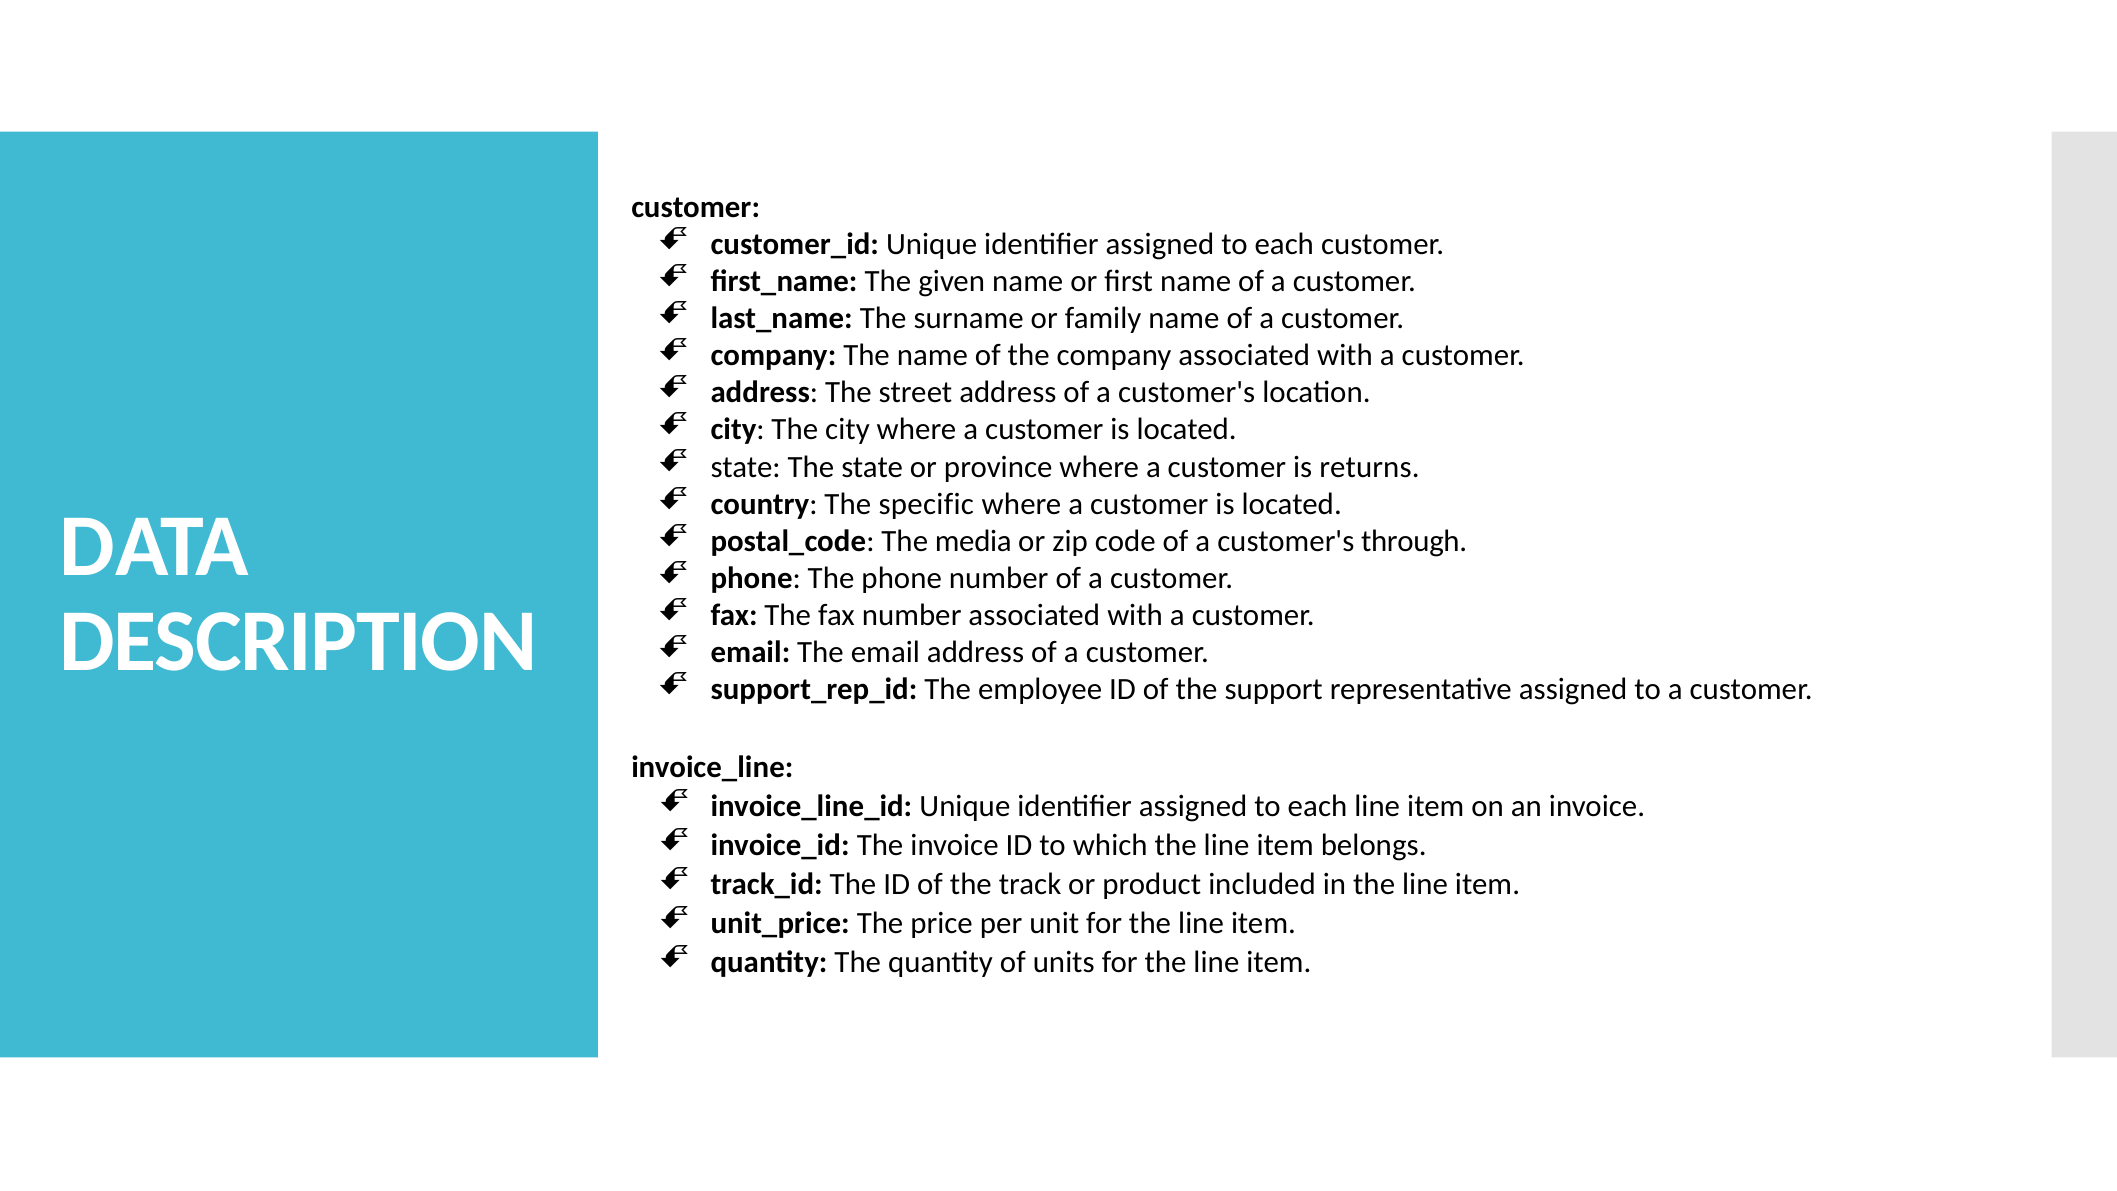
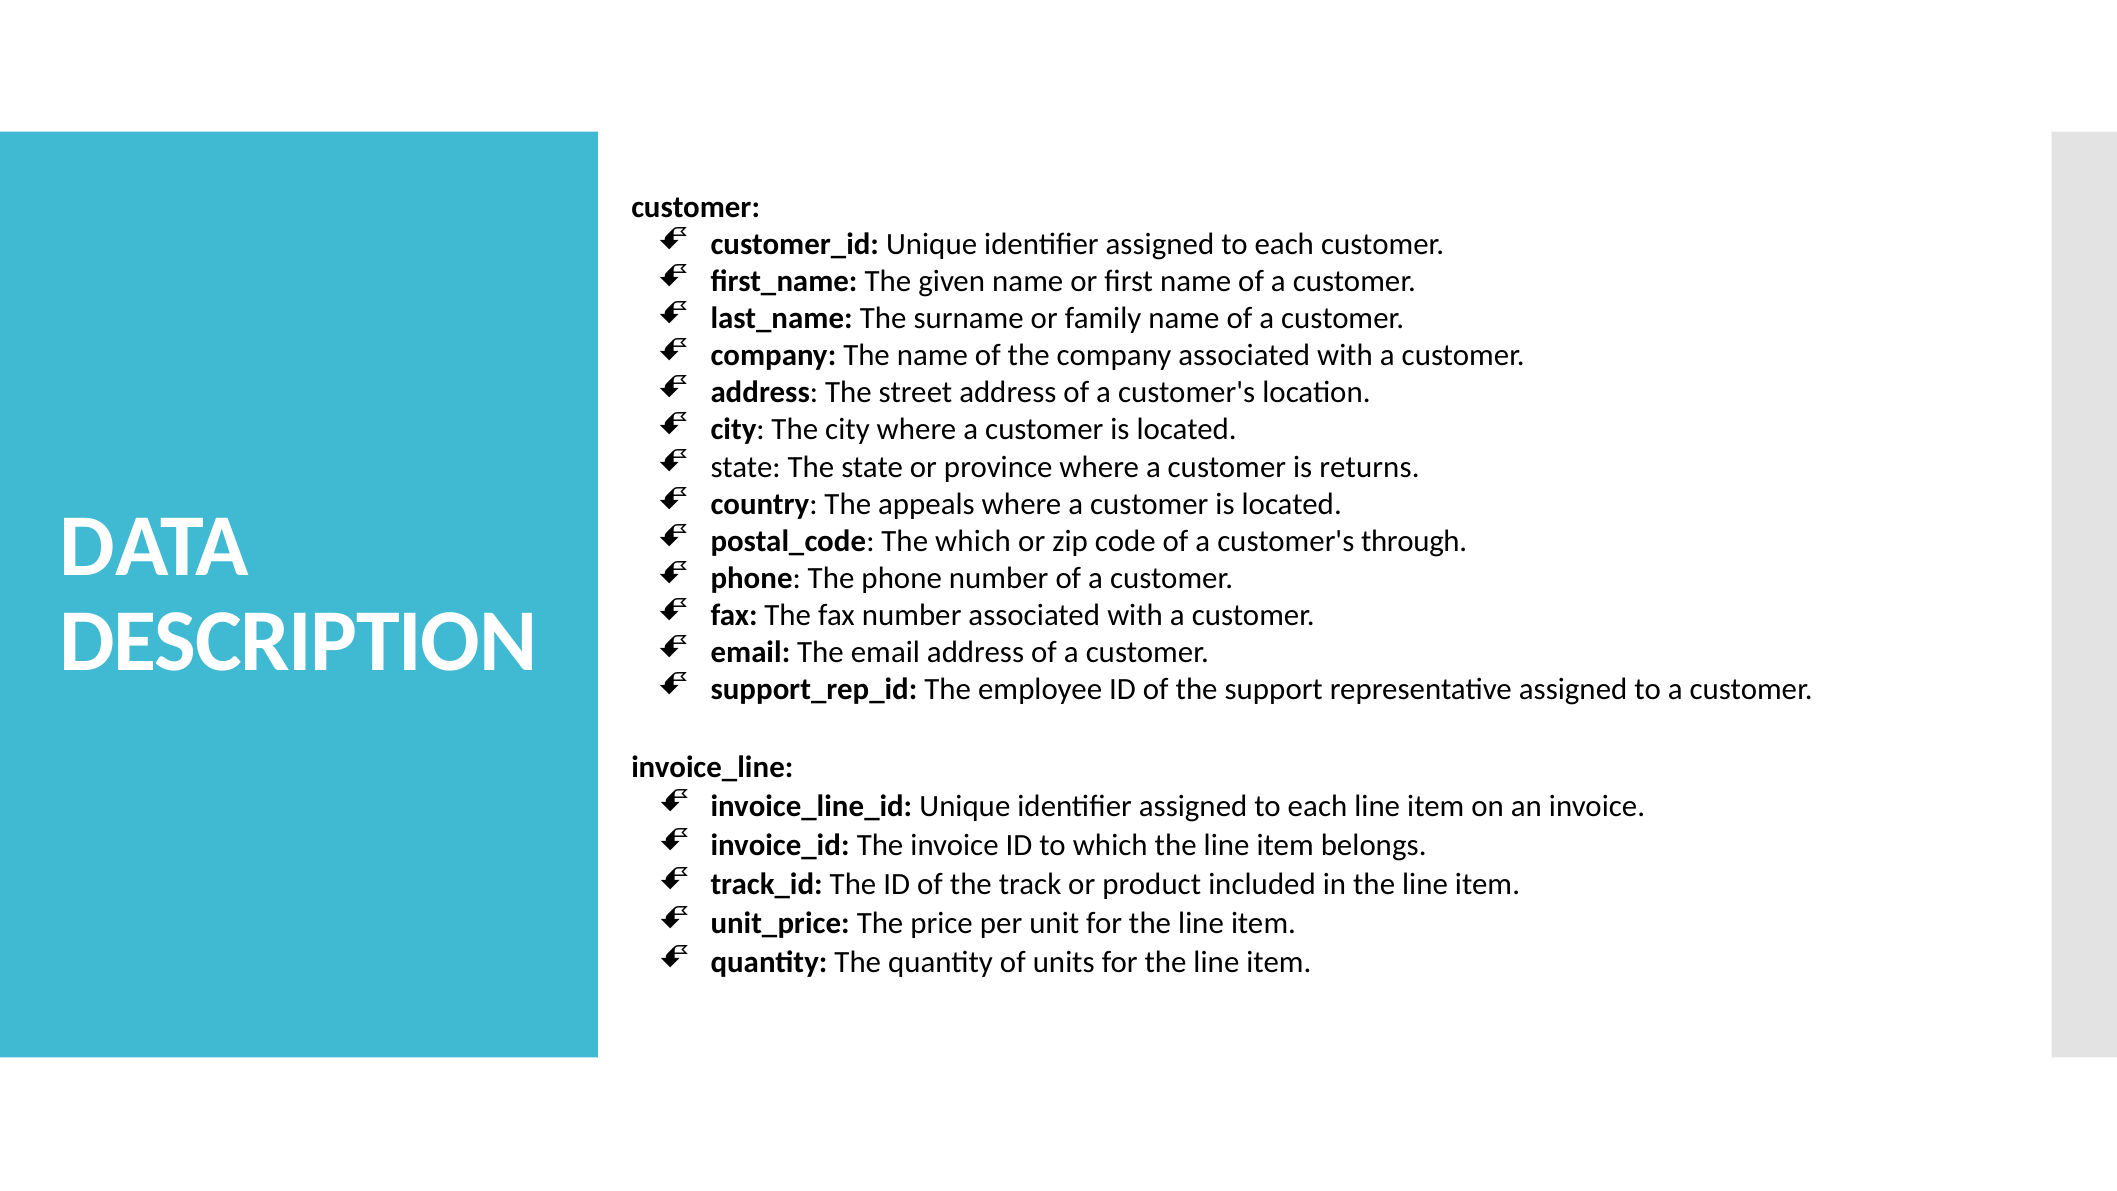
specific: specific -> appeals
The media: media -> which
